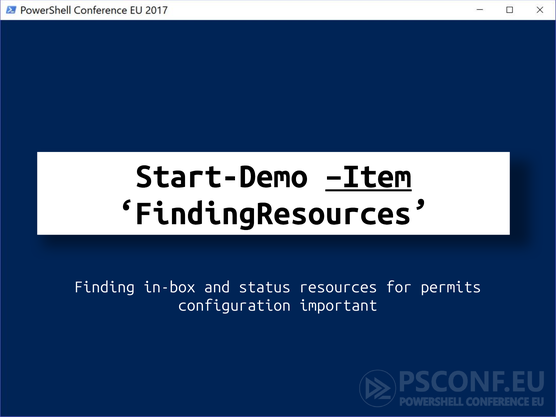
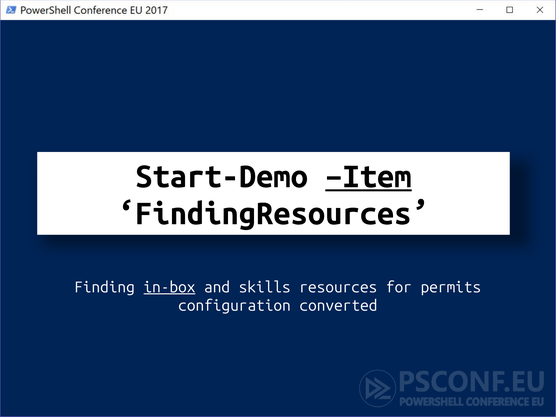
in-box underline: none -> present
status: status -> skills
important: important -> converted
